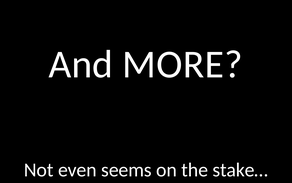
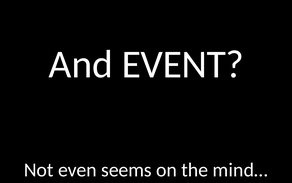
MORE: MORE -> EVENT
stake…: stake… -> mind…
